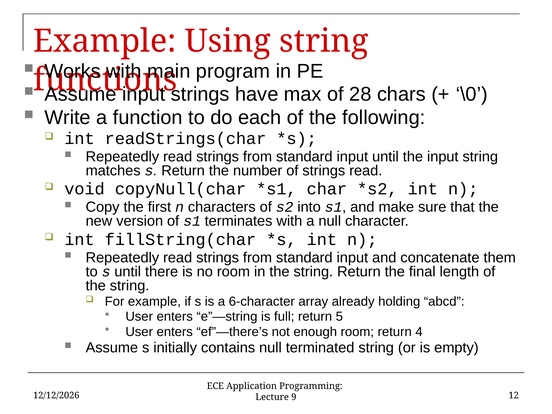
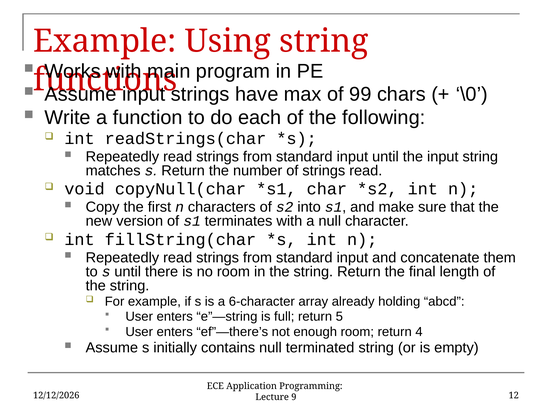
28: 28 -> 99
